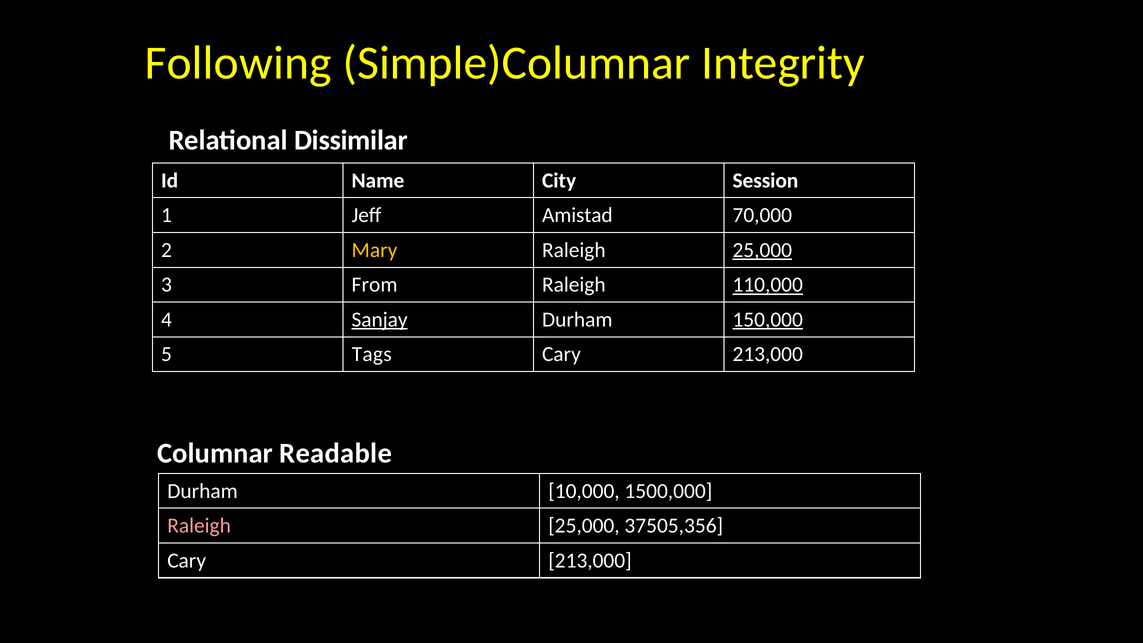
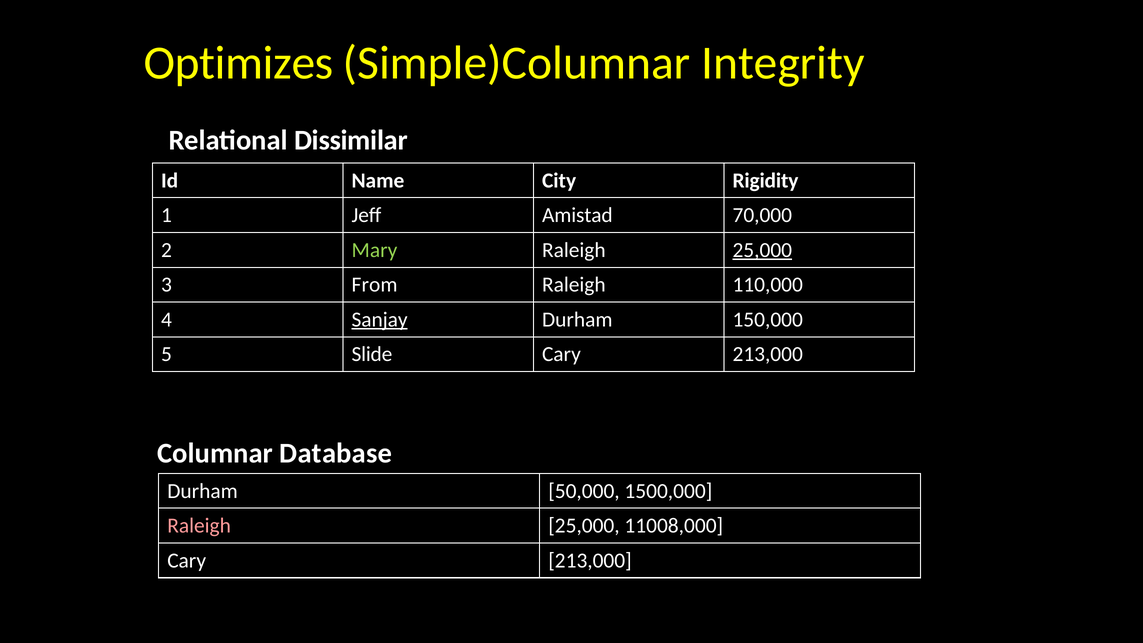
Following: Following -> Optimizes
Session: Session -> Rigidity
Mary colour: yellow -> light green
110,000 underline: present -> none
150,000 underline: present -> none
Tags: Tags -> Slide
Readable: Readable -> Database
10,000: 10,000 -> 50,000
37505,356: 37505,356 -> 11008,000
